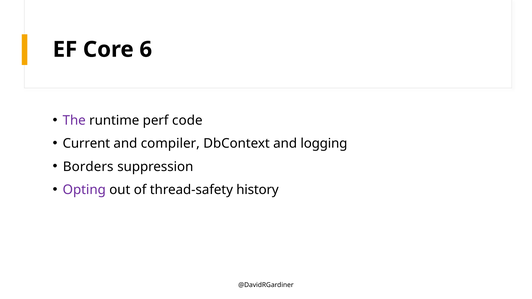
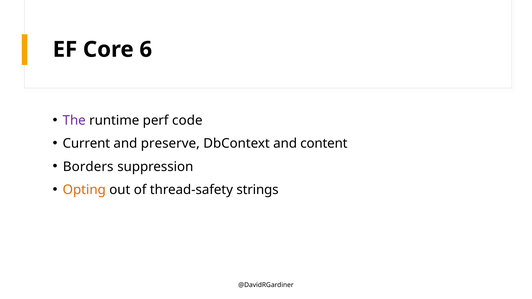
compiler: compiler -> preserve
logging: logging -> content
Opting colour: purple -> orange
history: history -> strings
